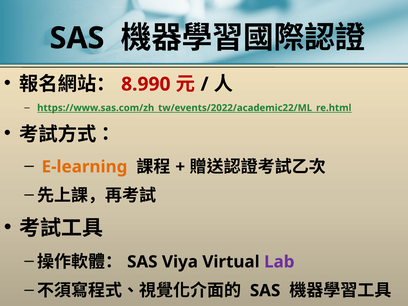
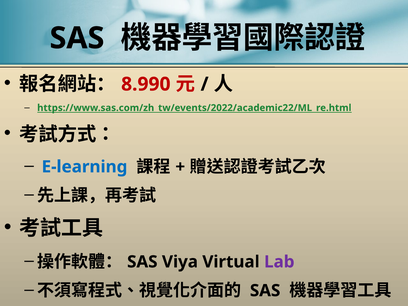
E-learning colour: orange -> blue
